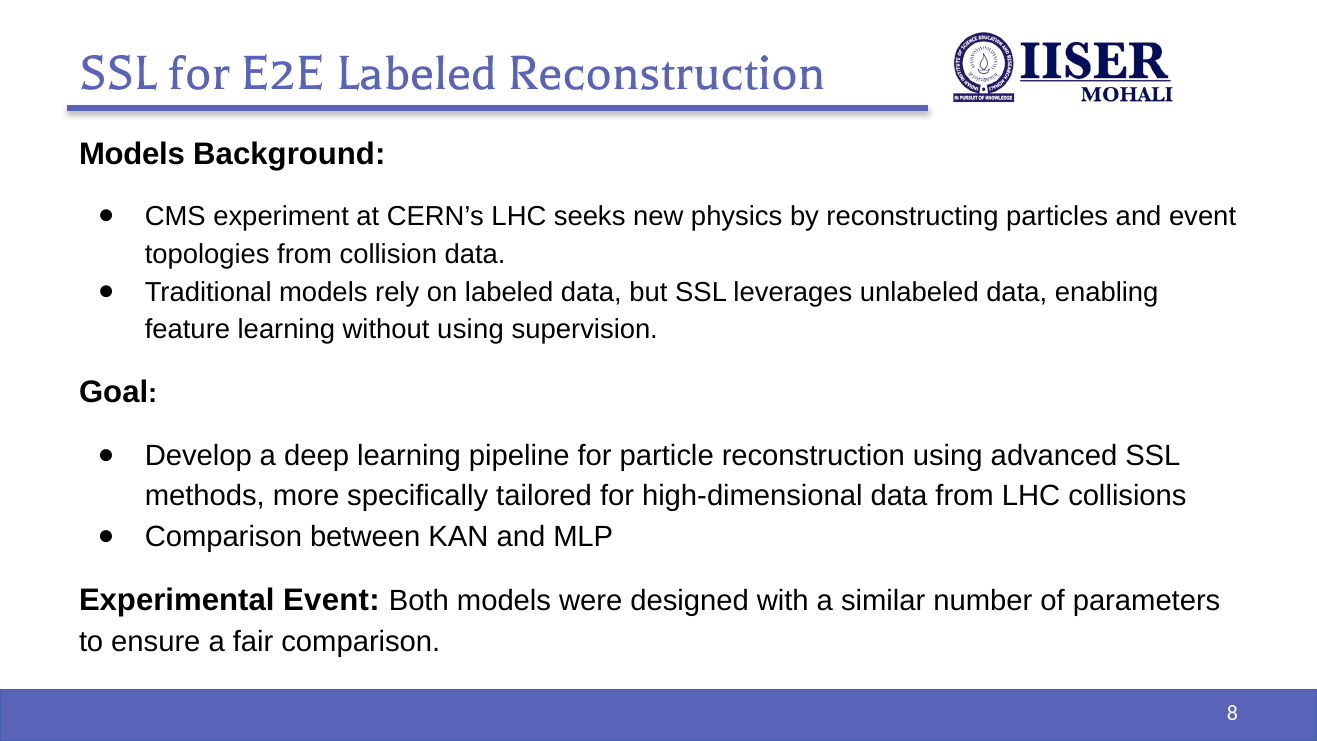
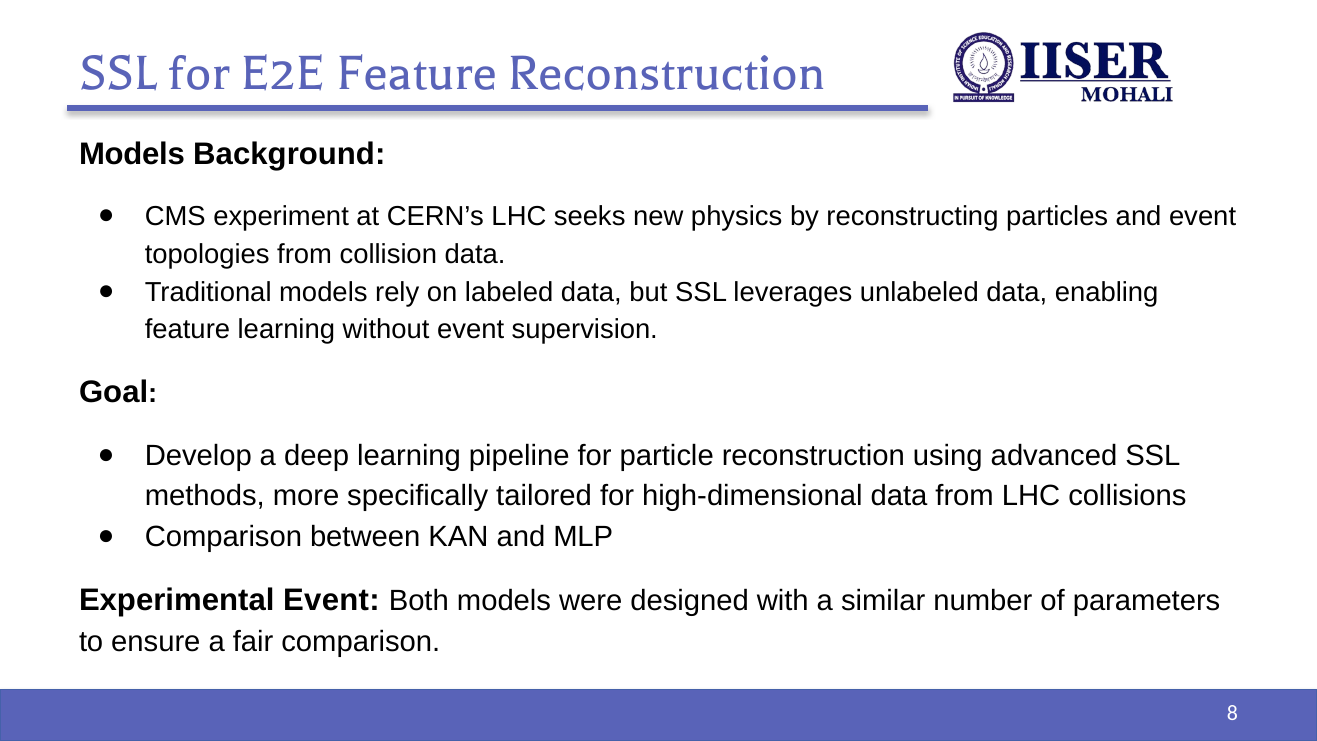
E2E Labeled: Labeled -> Feature
without using: using -> event
